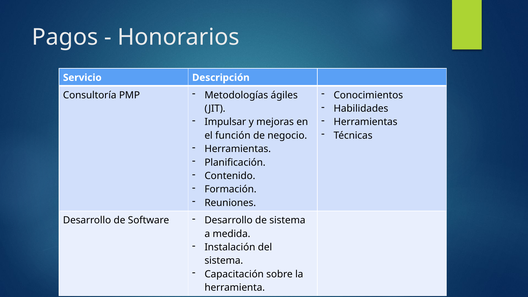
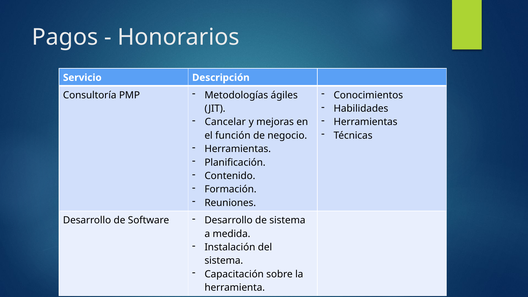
Impulsar: Impulsar -> Cancelar
